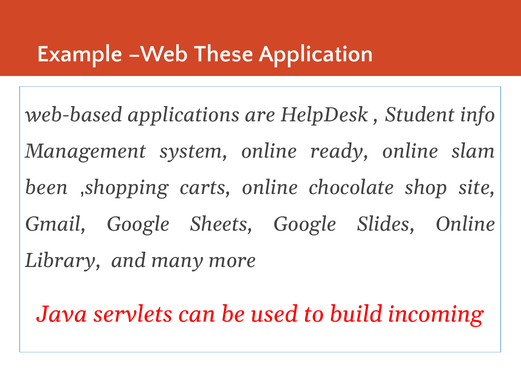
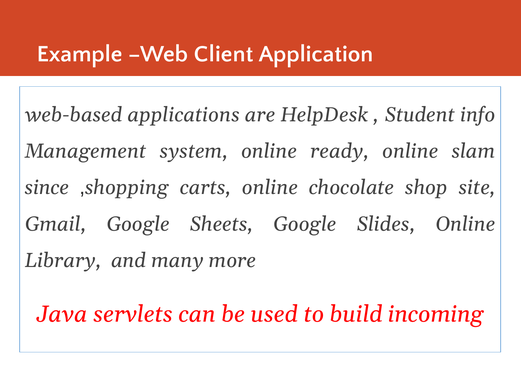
These: These -> Client
been: been -> since
